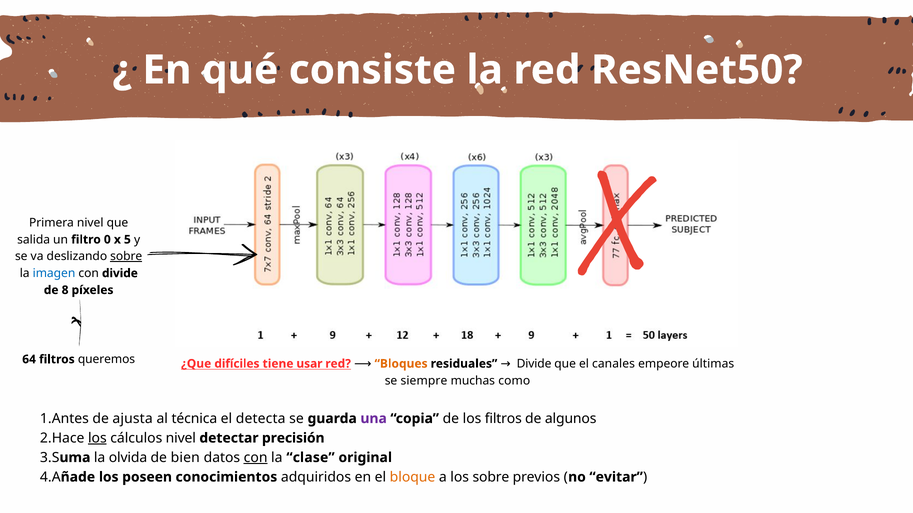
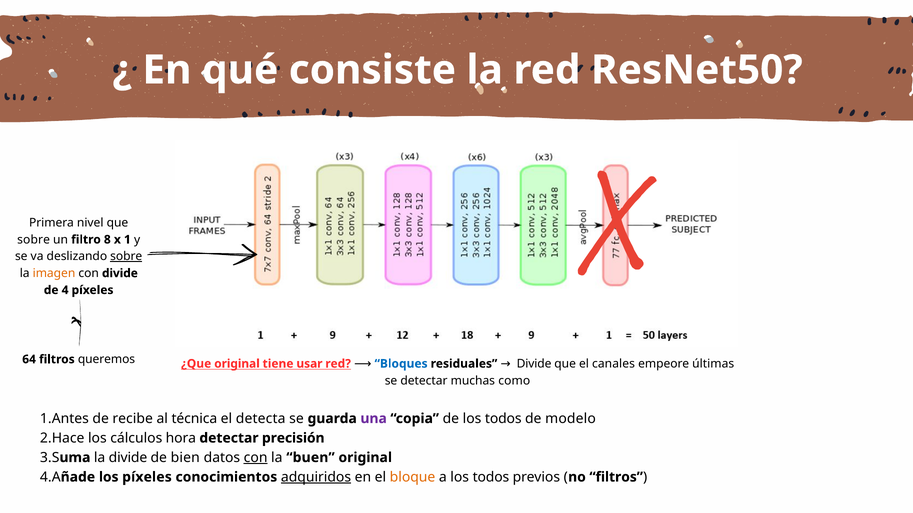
salida at (34, 240): salida -> sobre
0: 0 -> 8
5: 5 -> 1
imagen colour: blue -> orange
8: 8 -> 4
¿Que difíciles: difíciles -> original
Bloques colour: orange -> blue
se siempre: siempre -> detectar
ajusta: ajusta -> recibe
de los filtros: filtros -> todos
algunos: algunos -> modelo
los at (97, 438) underline: present -> none
cálculos nivel: nivel -> hora
la olvida: olvida -> divide
clase: clase -> buen
los poseen: poseen -> píxeles
adquiridos underline: none -> present
a los sobre: sobre -> todos
no evitar: evitar -> filtros
